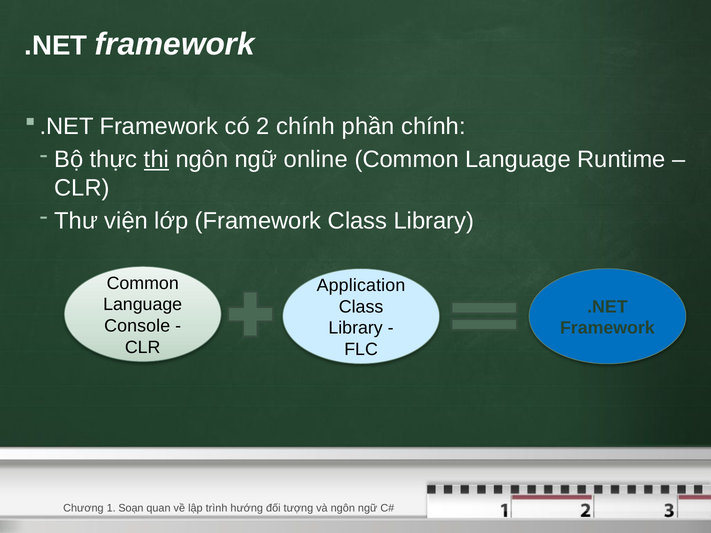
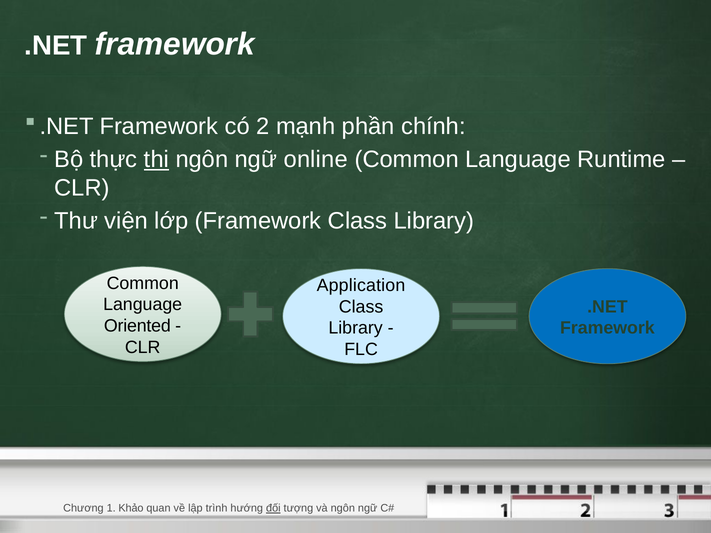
2 chính: chính -> mạnh
Console: Console -> Oriented
Soạn: Soạn -> Khảo
đối underline: none -> present
